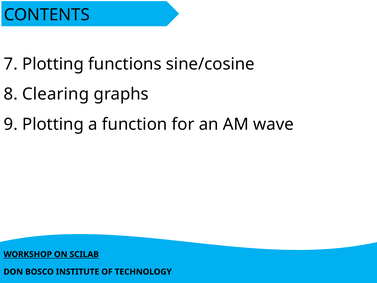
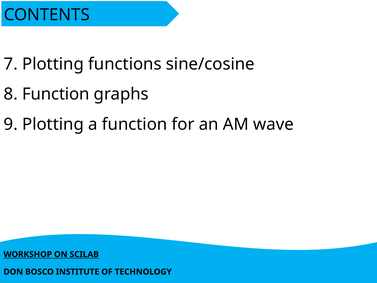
8 Clearing: Clearing -> Function
